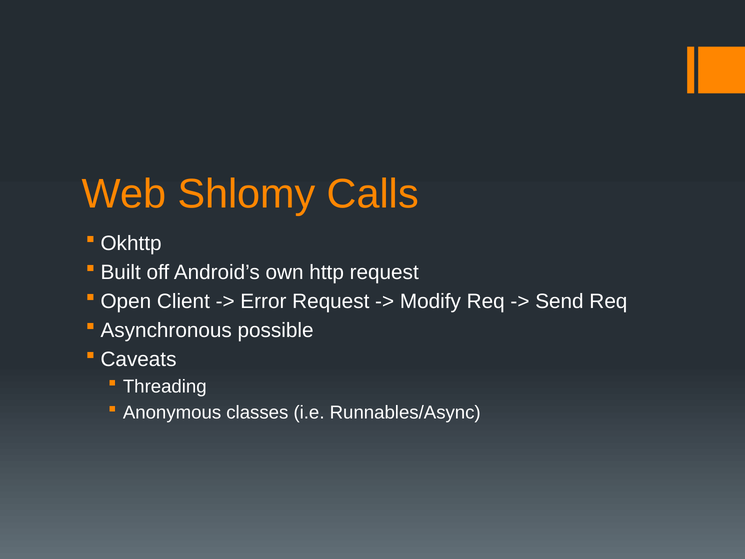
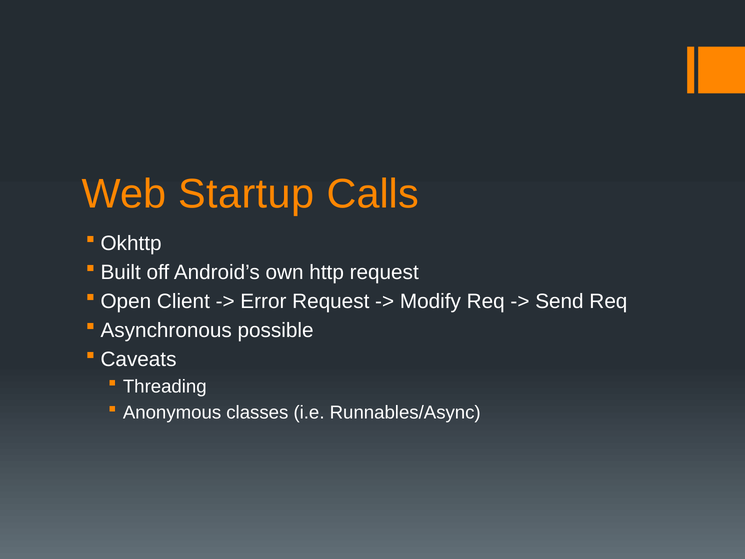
Shlomy: Shlomy -> Startup
